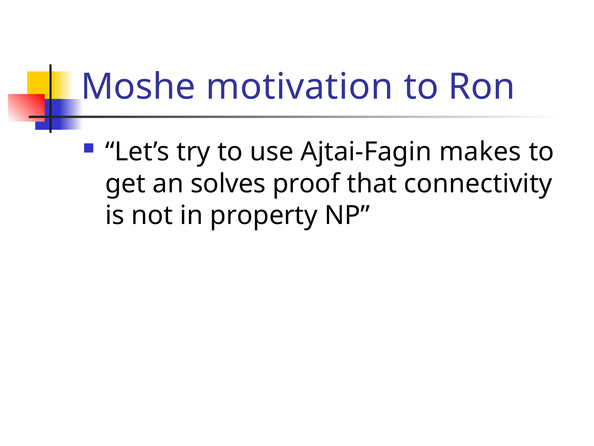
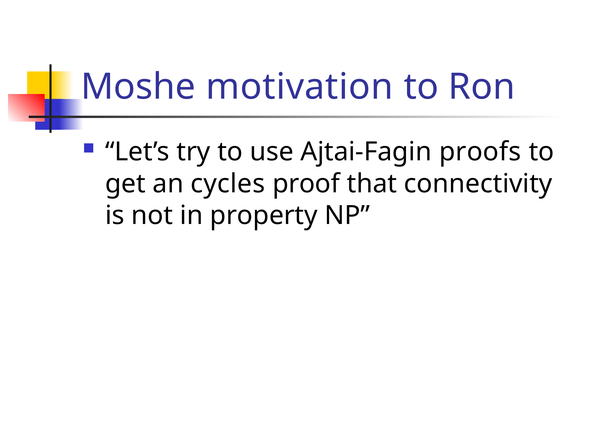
makes: makes -> proofs
solves: solves -> cycles
